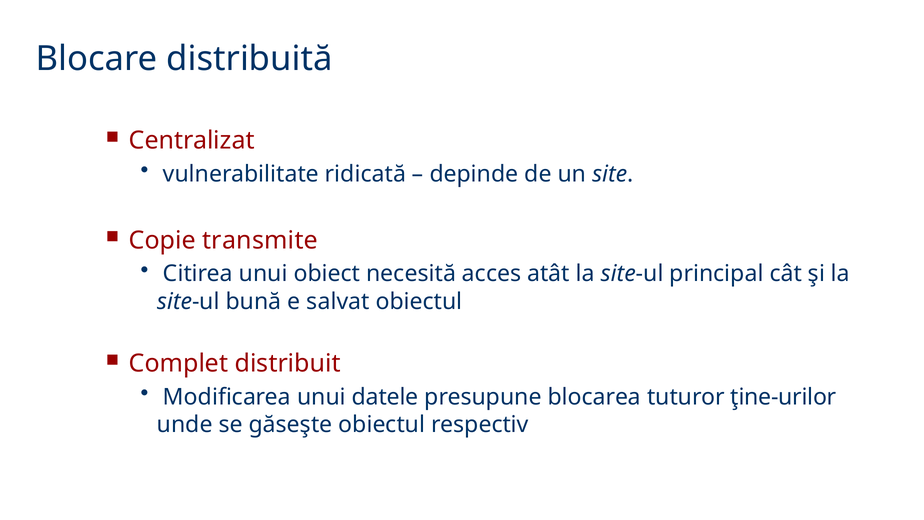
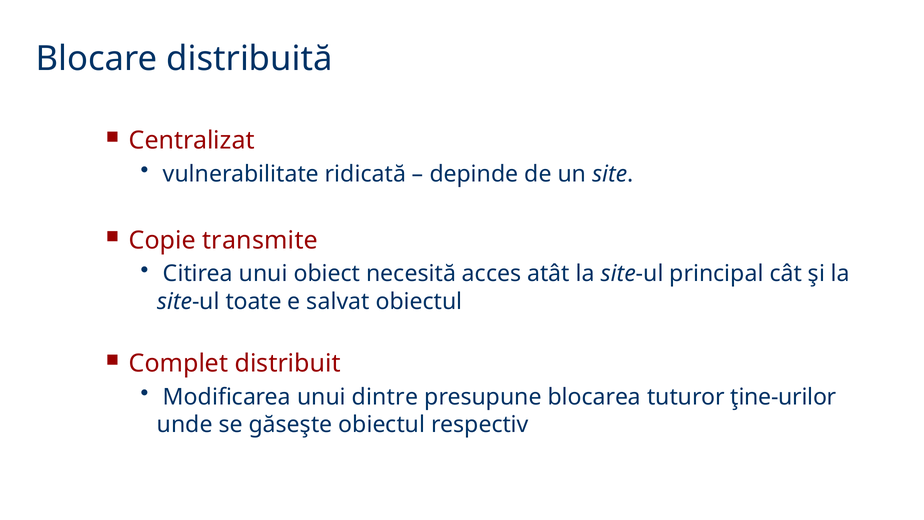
bună: bună -> toate
datele: datele -> dintre
